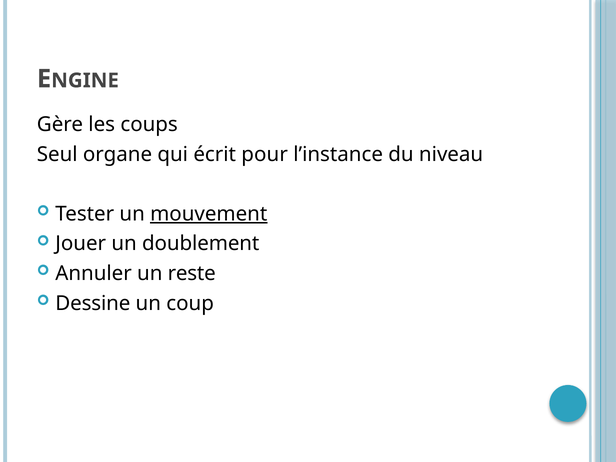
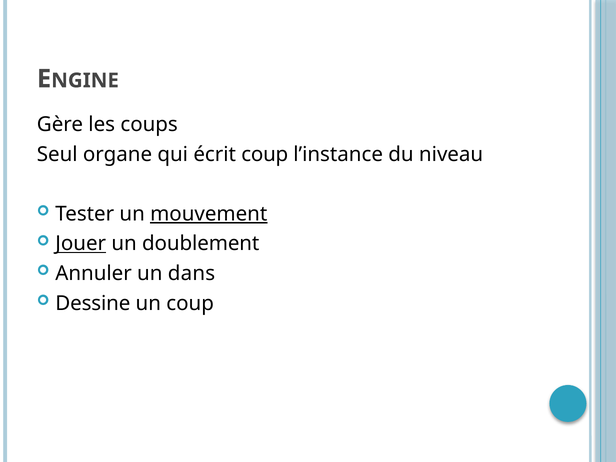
écrit pour: pour -> coup
Jouer underline: none -> present
reste: reste -> dans
